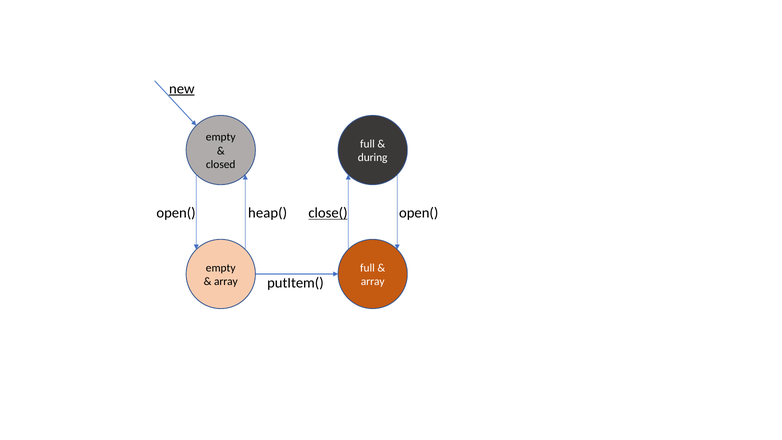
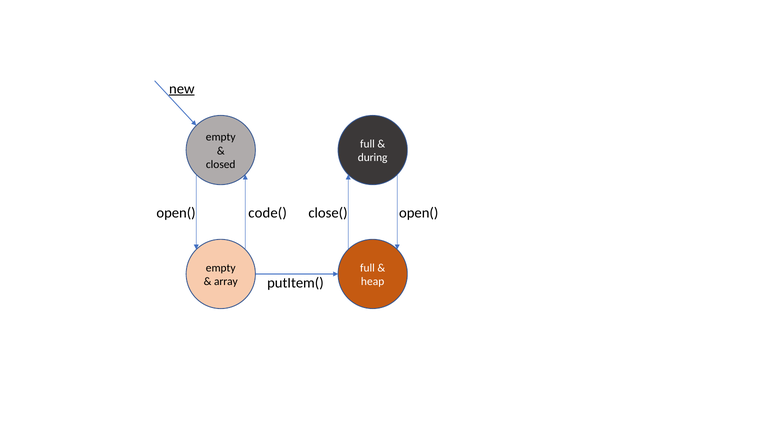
heap(: heap( -> code(
close( underline: present -> none
array at (373, 281): array -> heap
